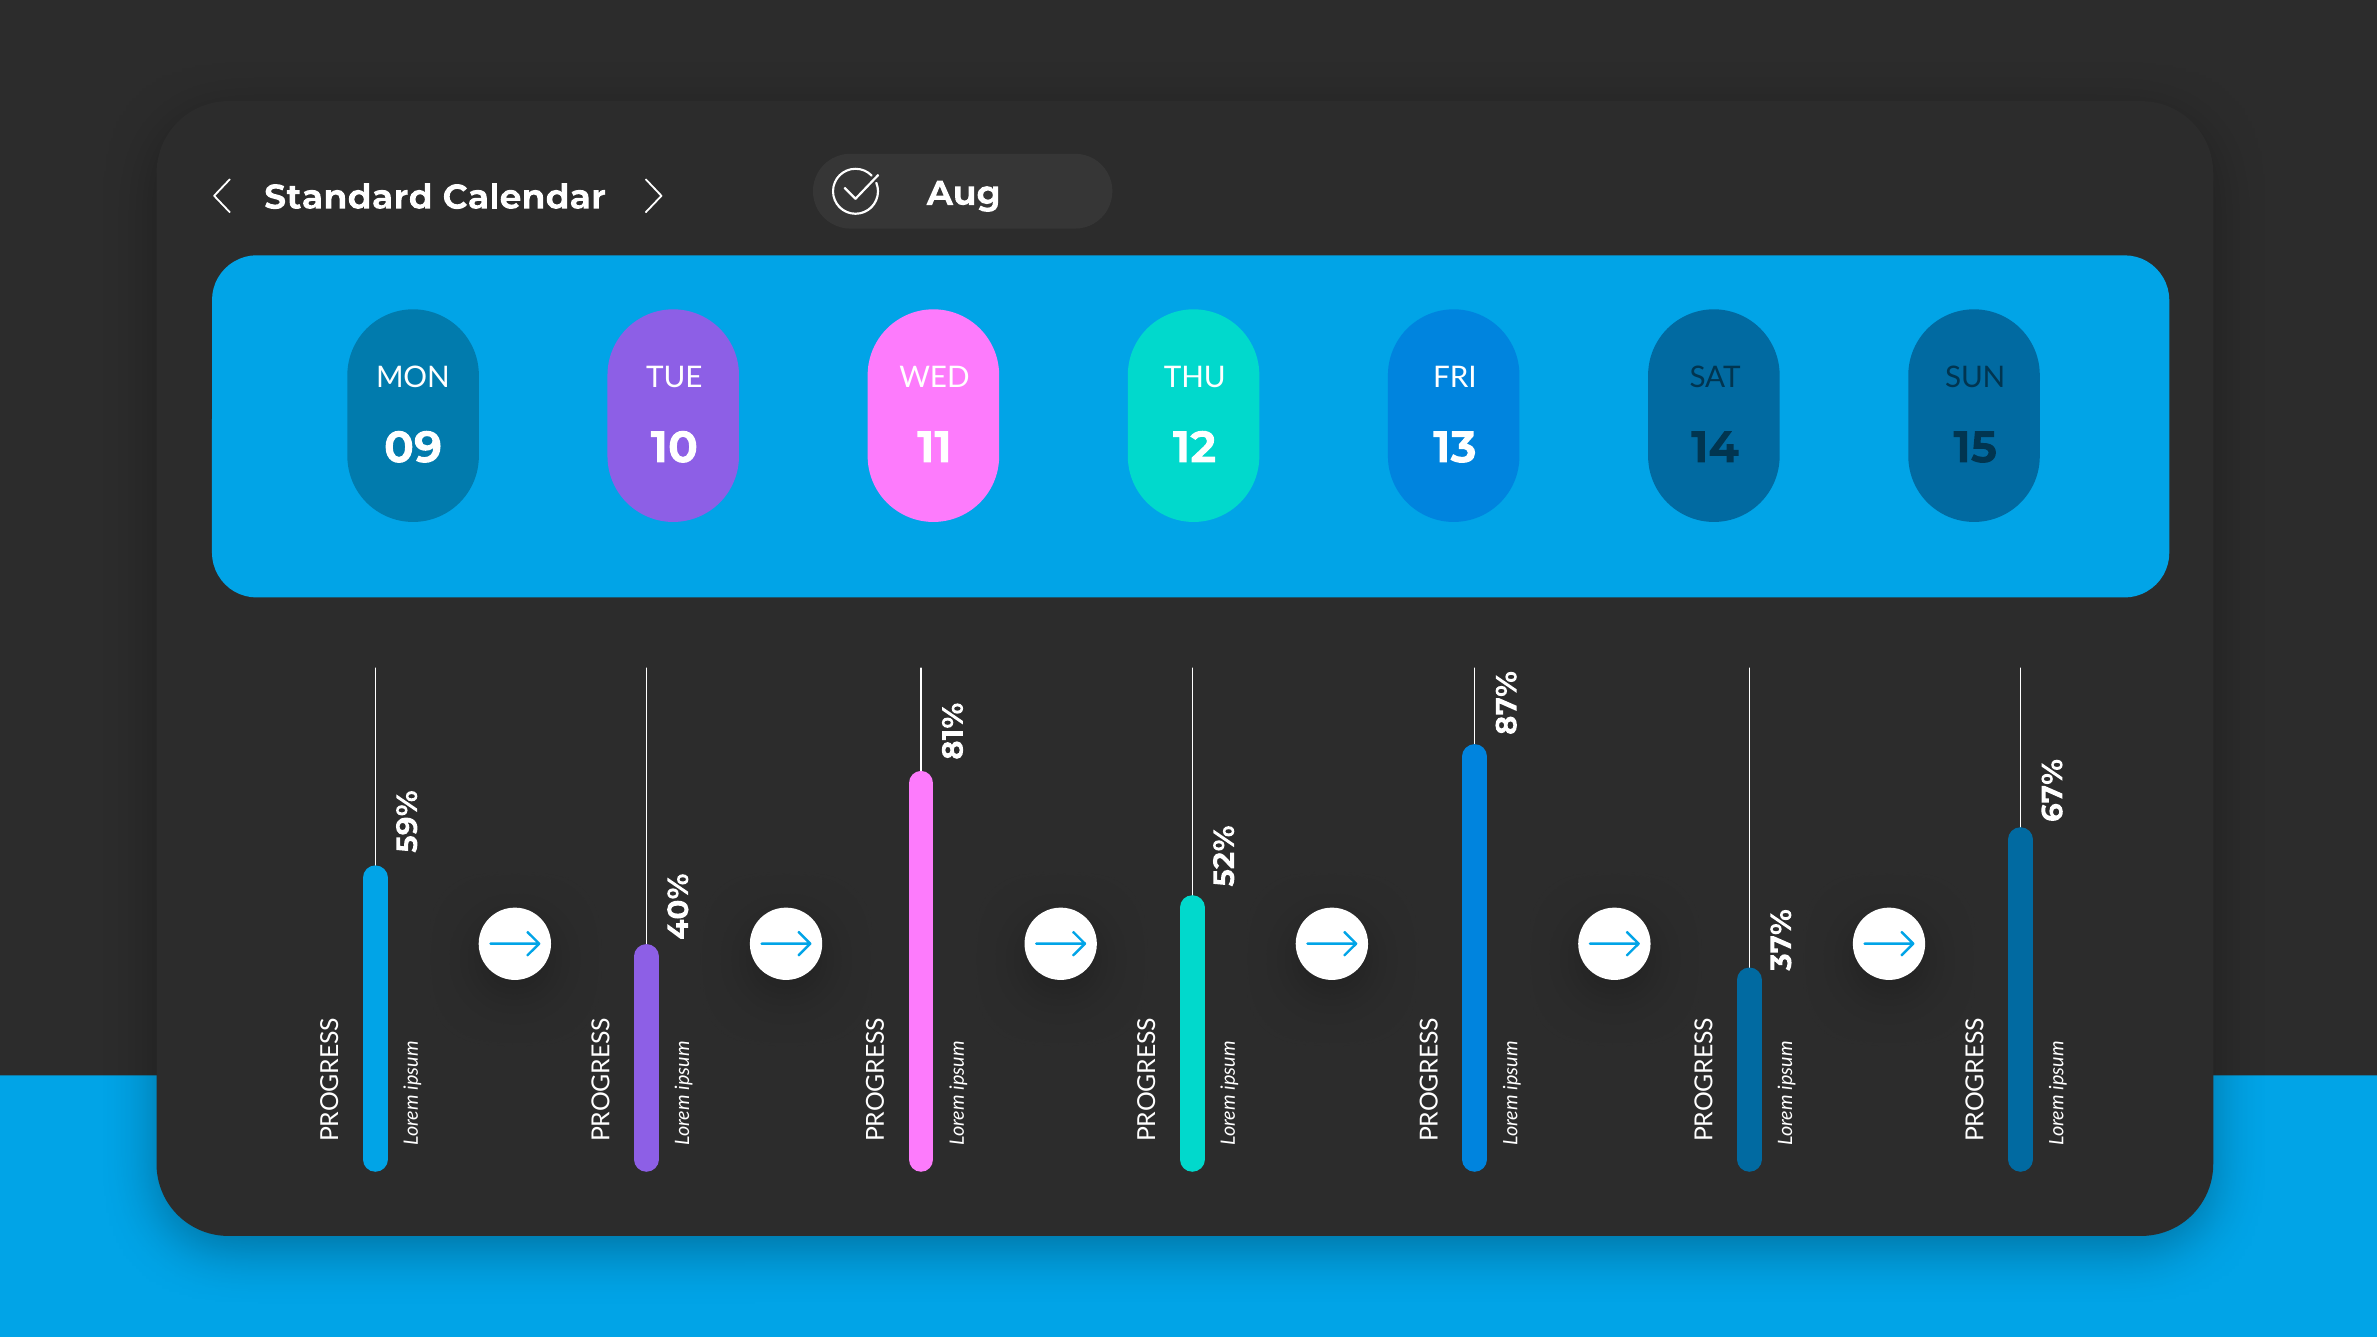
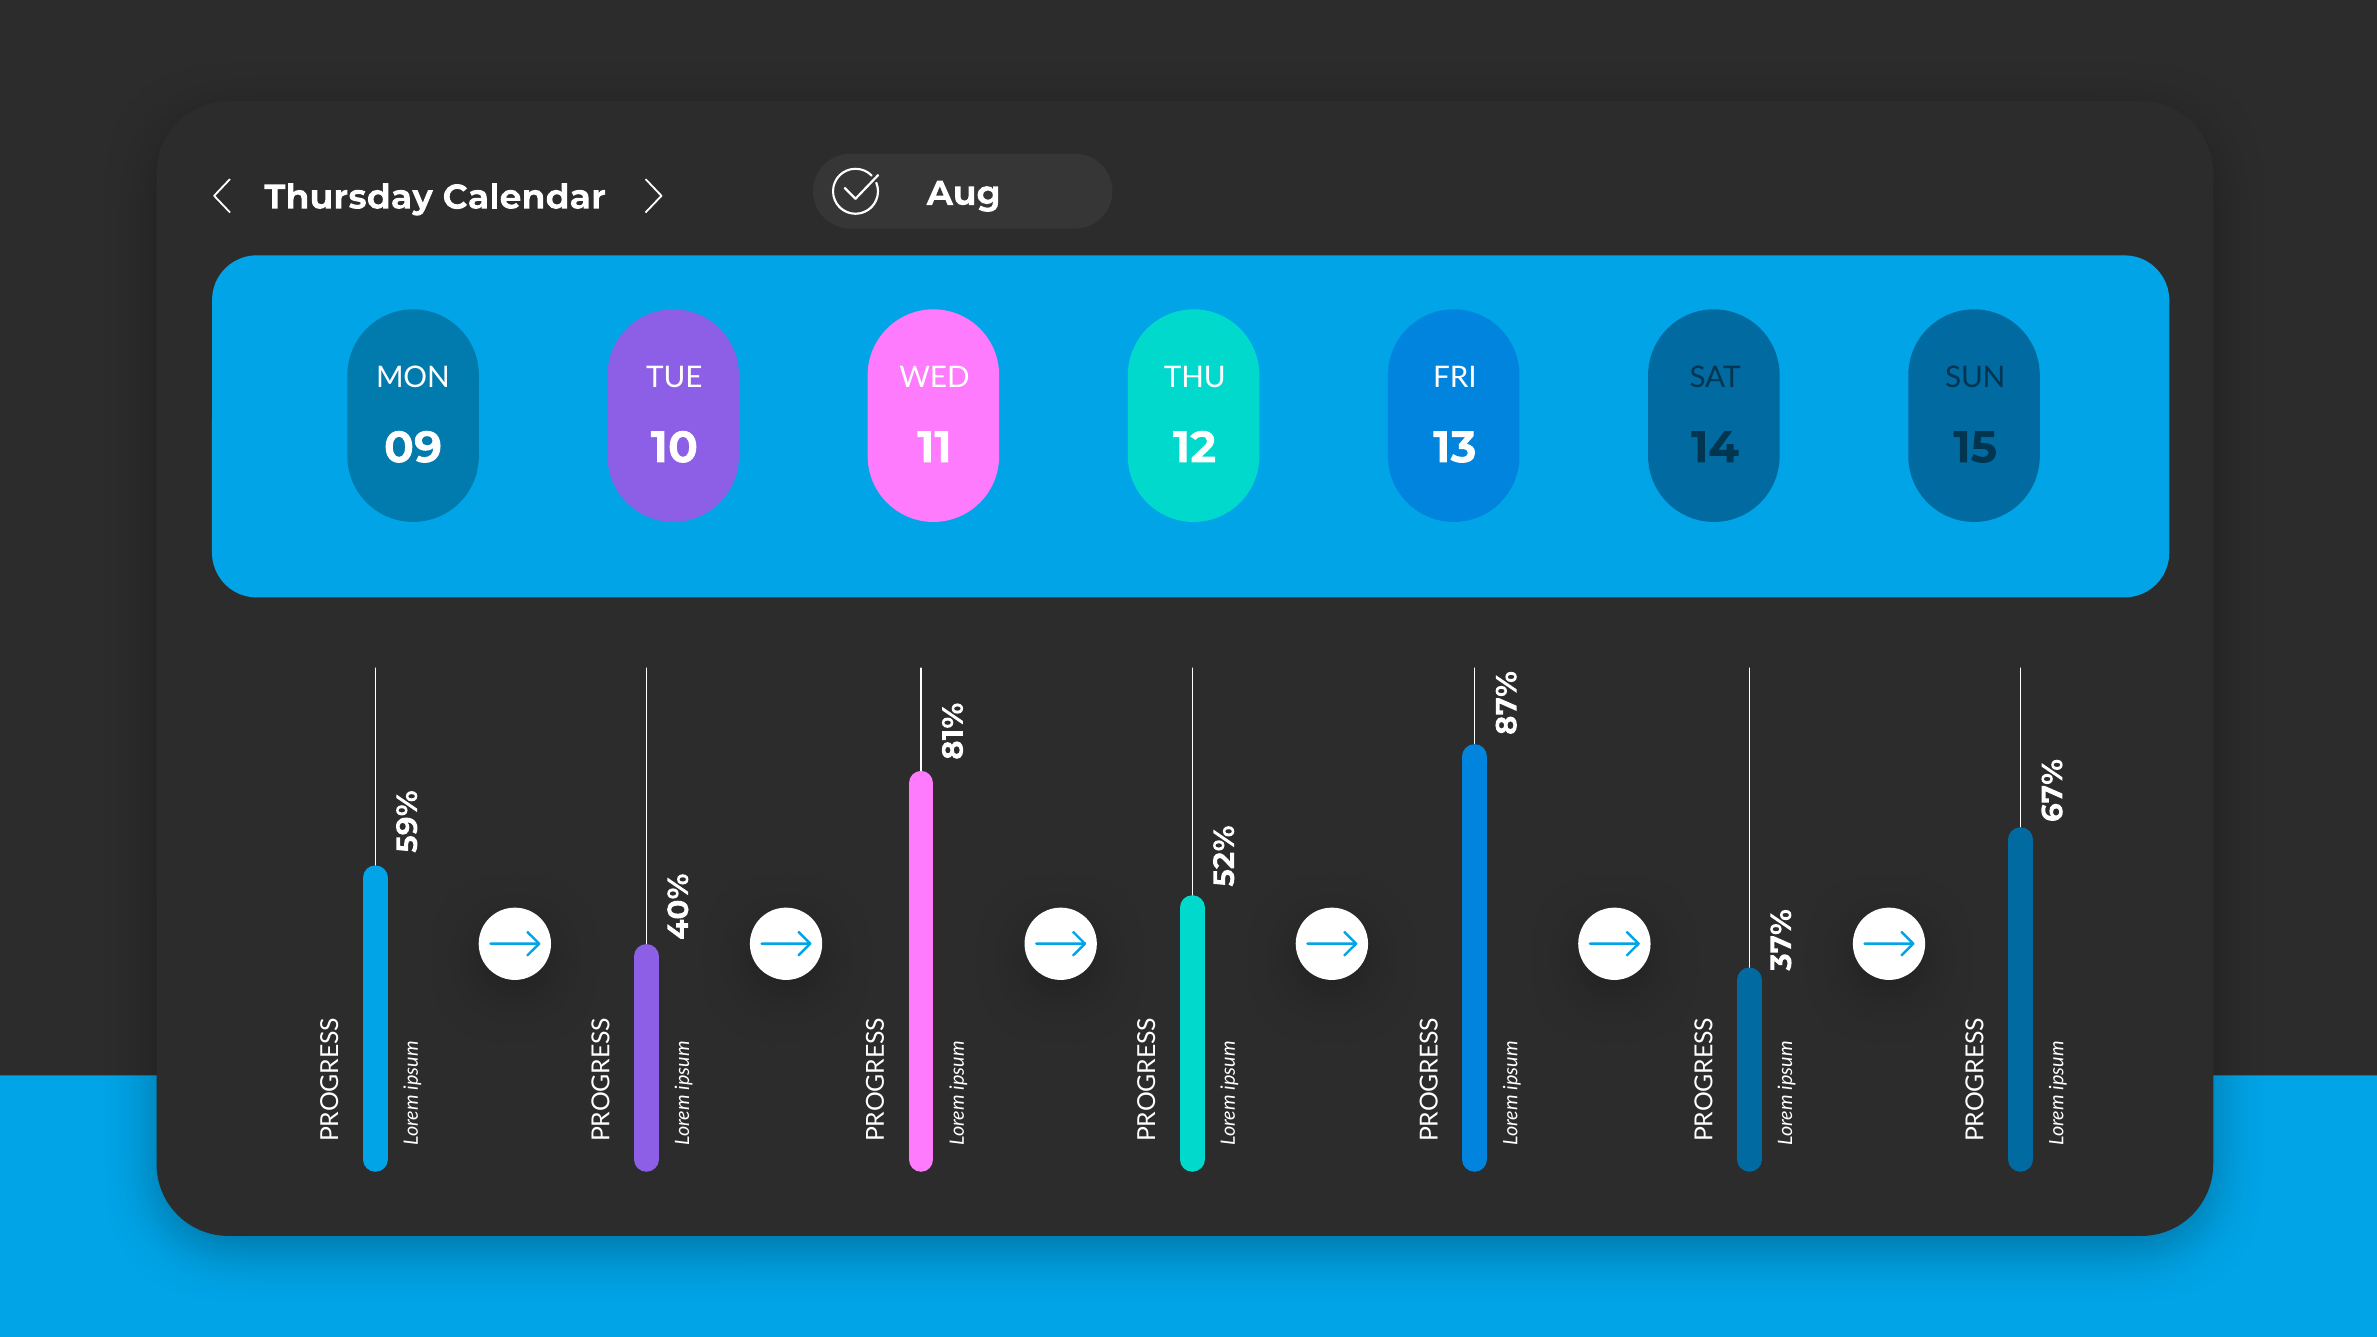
Standard: Standard -> Thursday
